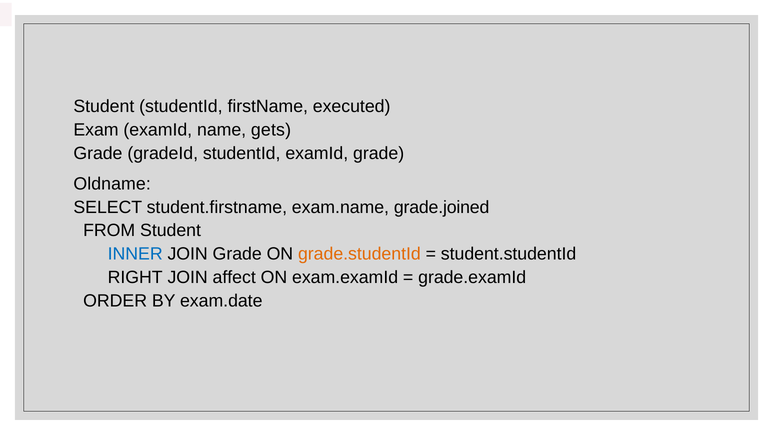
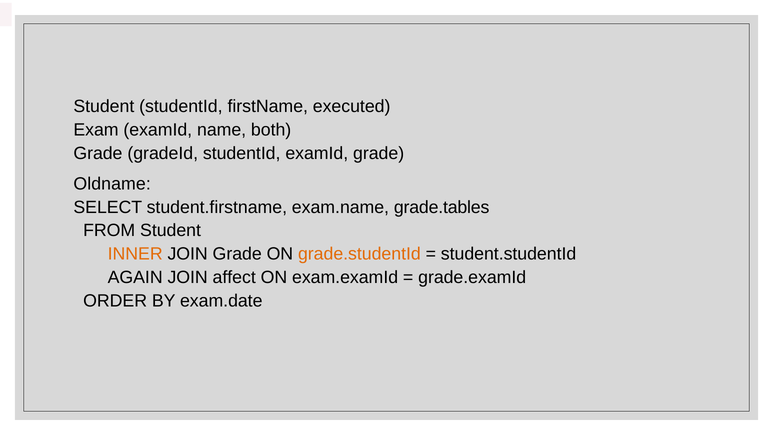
gets: gets -> both
grade.joined: grade.joined -> grade.tables
INNER colour: blue -> orange
RIGHT: RIGHT -> AGAIN
